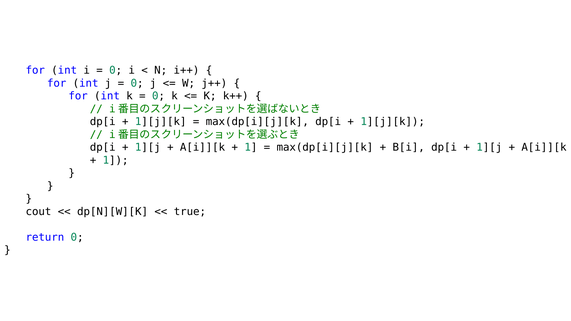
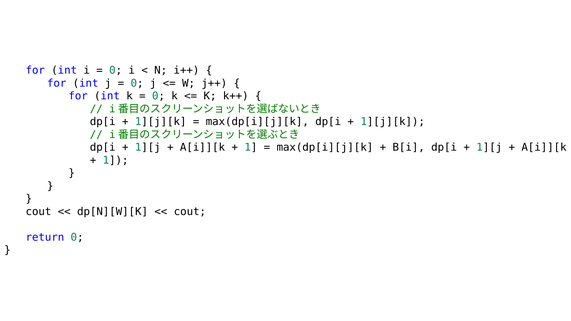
true at (190, 212): true -> cout
